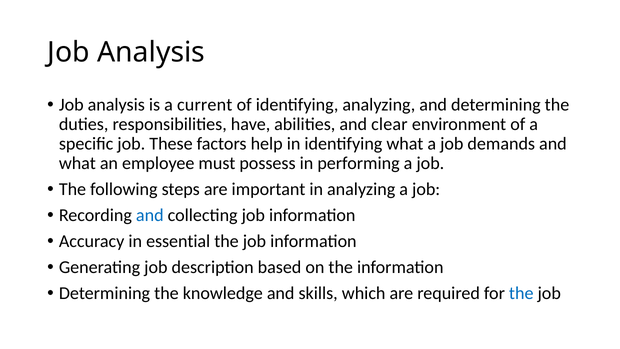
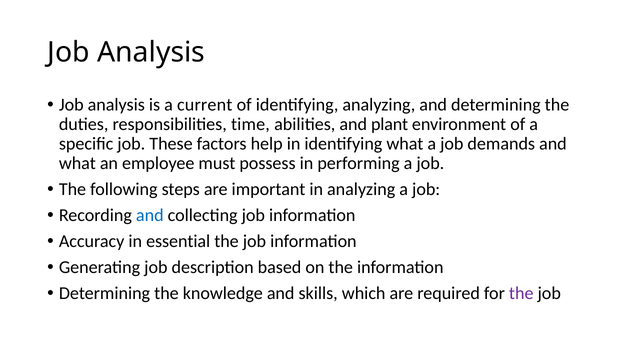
have: have -> time
clear: clear -> plant
the at (521, 293) colour: blue -> purple
